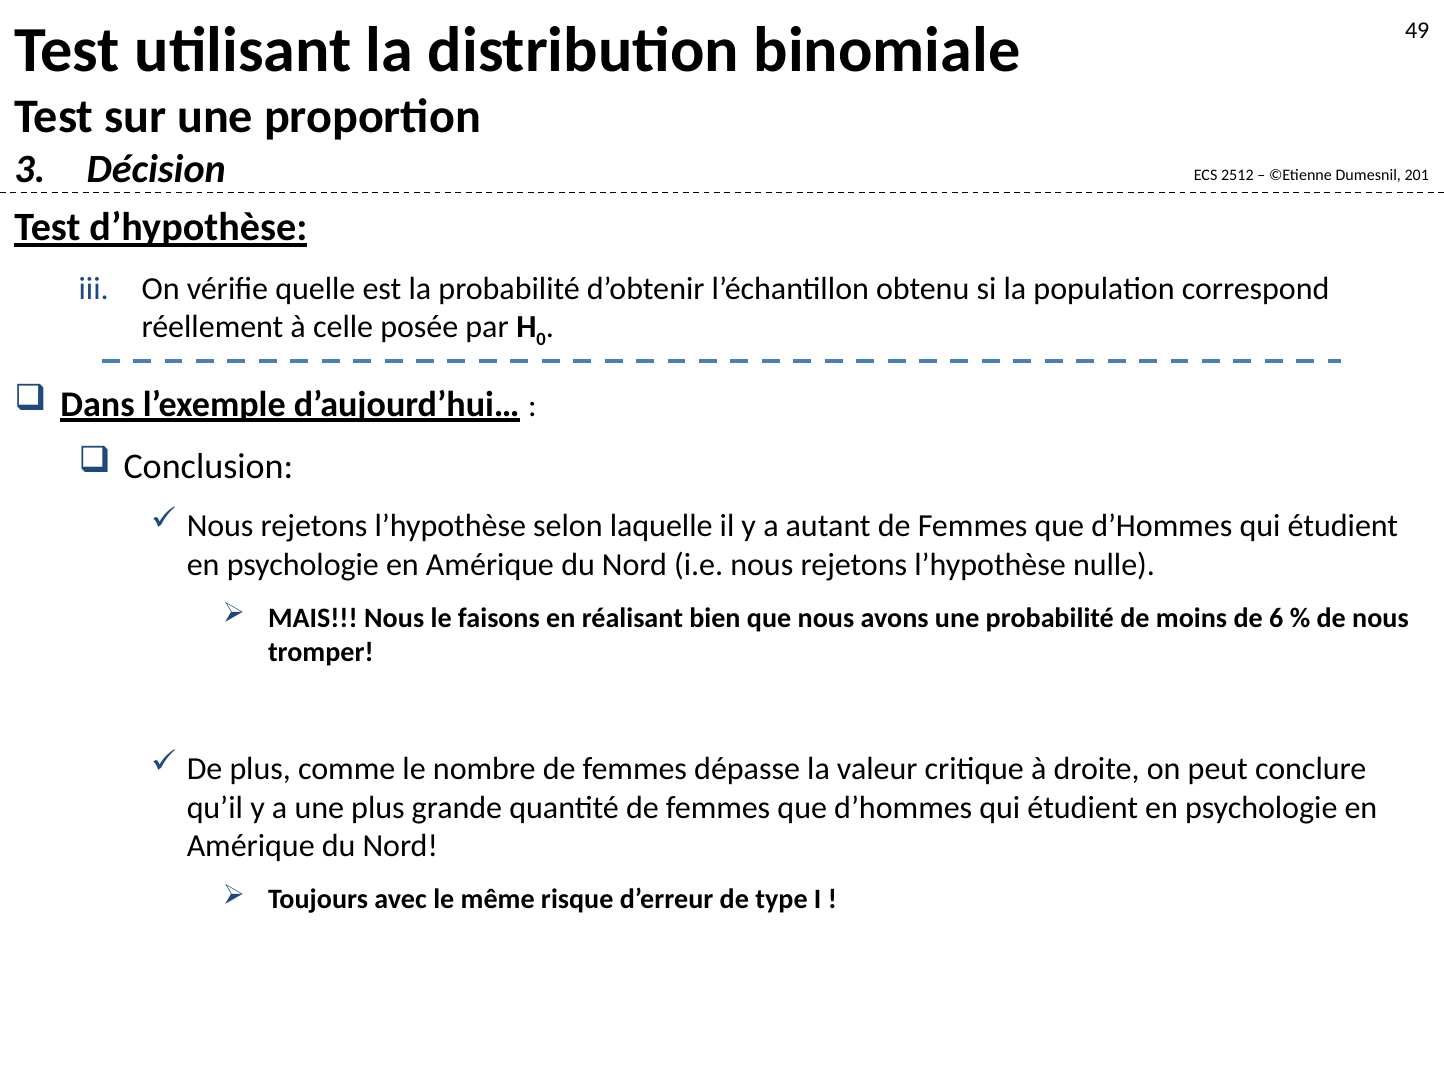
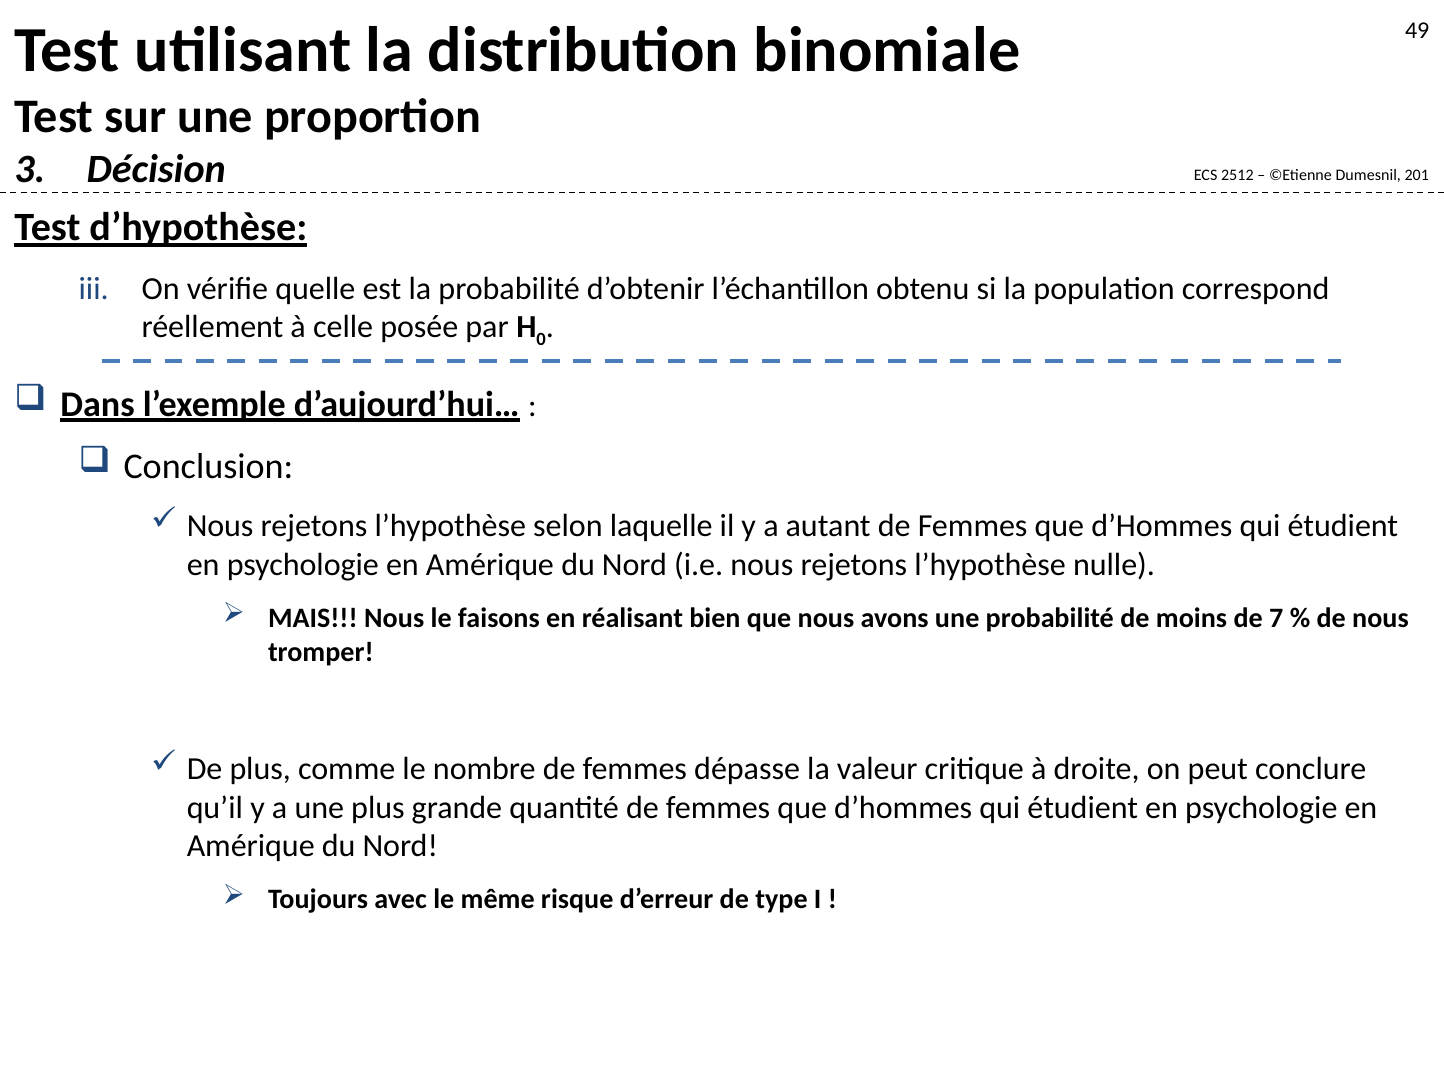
6: 6 -> 7
